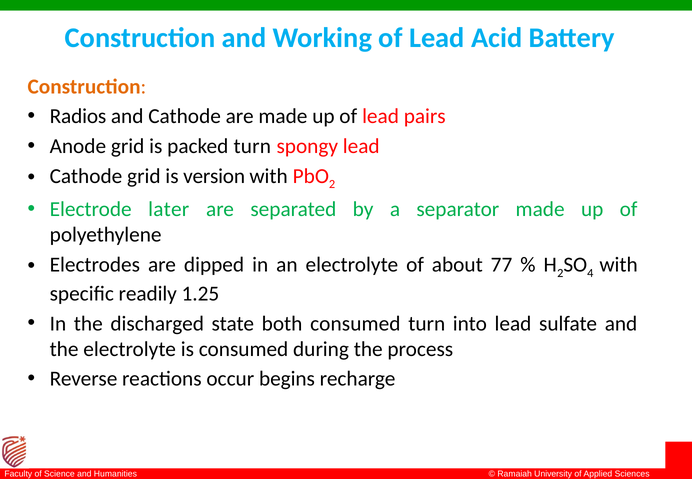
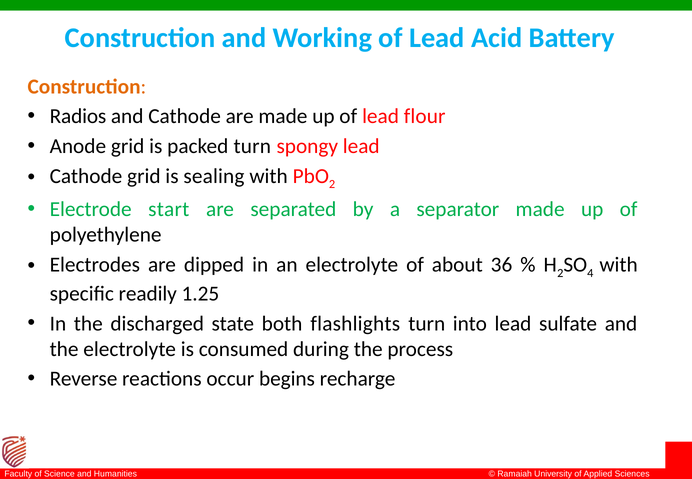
pairs: pairs -> flour
version: version -> sealing
later: later -> start
77: 77 -> 36
both consumed: consumed -> flashlights
